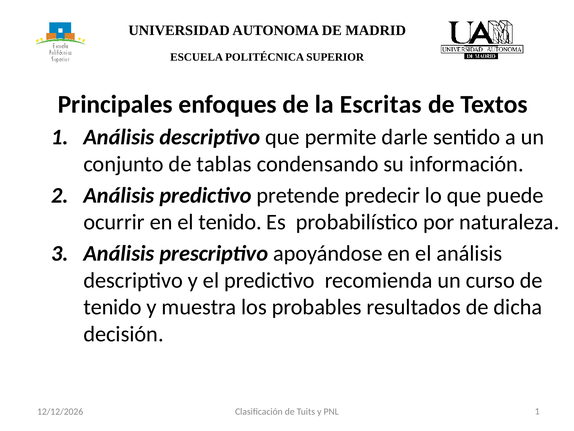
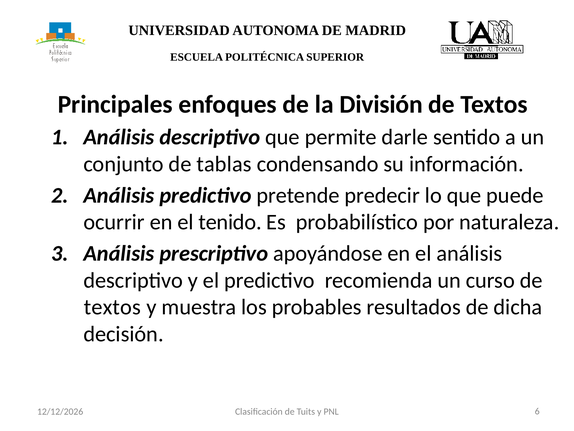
Escritas: Escritas -> División
tenido at (113, 307): tenido -> textos
PNL 1: 1 -> 6
